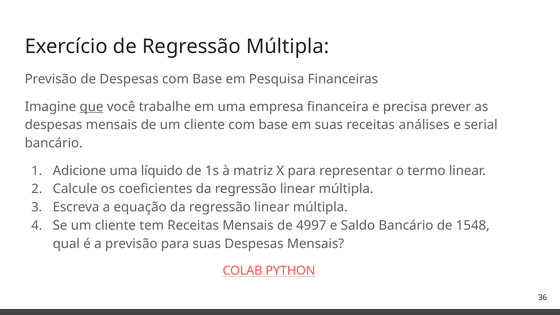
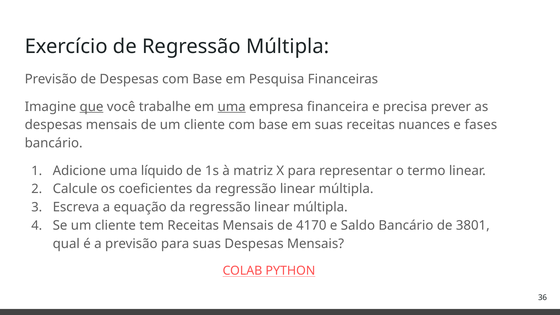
uma at (232, 107) underline: none -> present
análises: análises -> nuances
serial: serial -> fases
4997: 4997 -> 4170
1548: 1548 -> 3801
